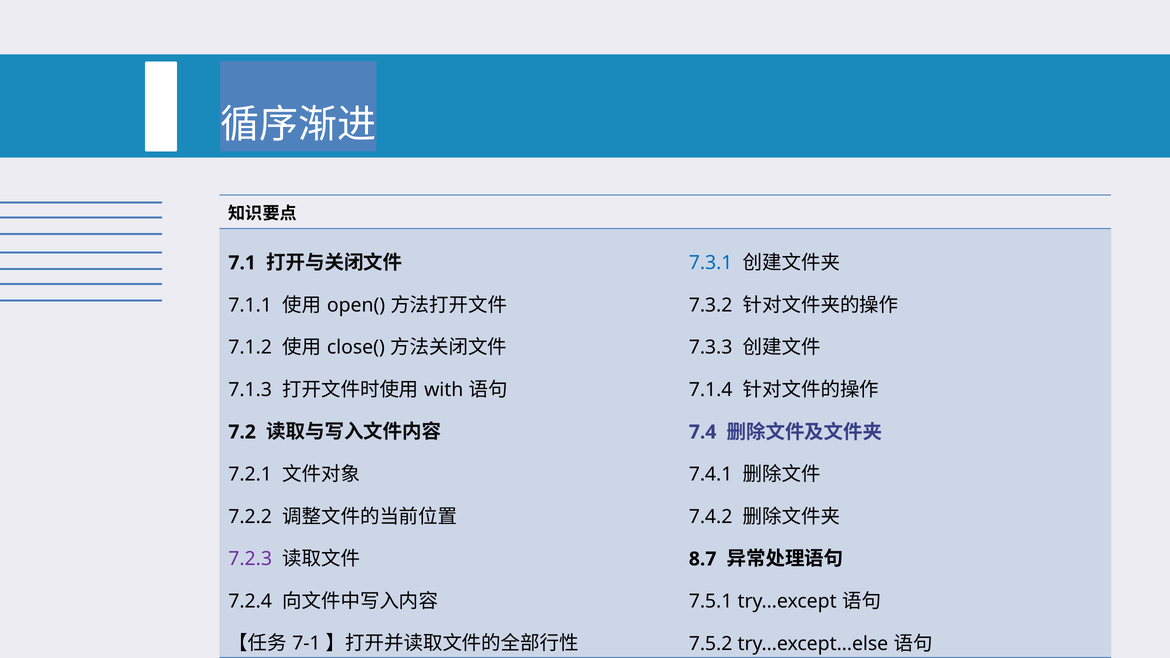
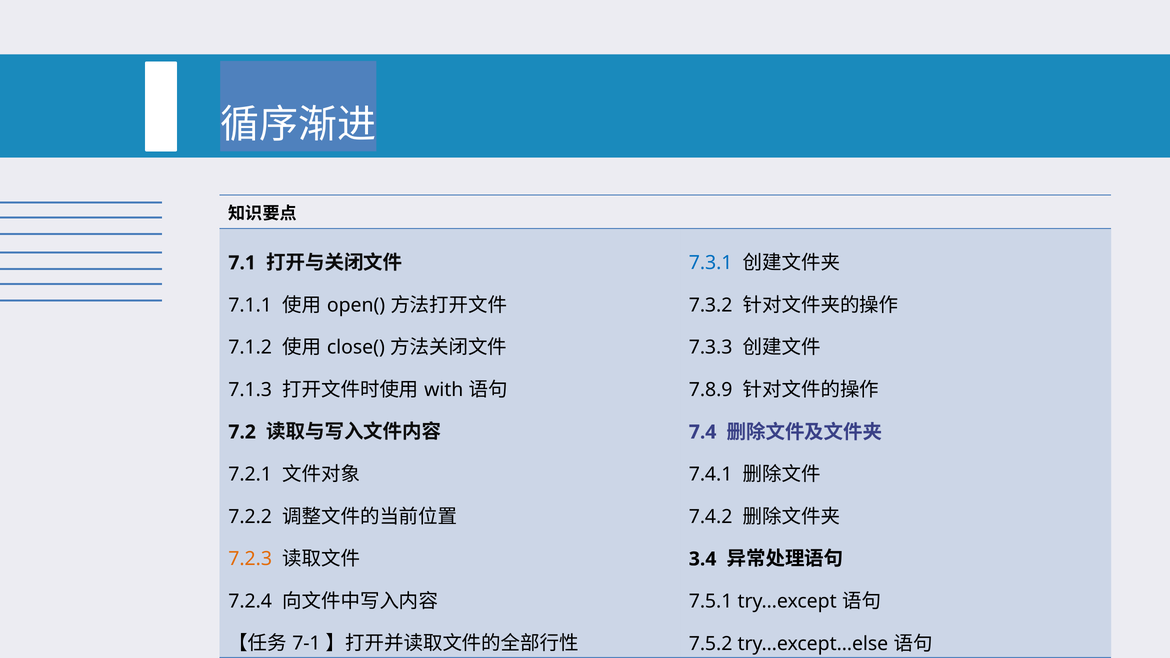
7.1.4: 7.1.4 -> 7.8.9
7.2.3 colour: purple -> orange
8.7: 8.7 -> 3.4
